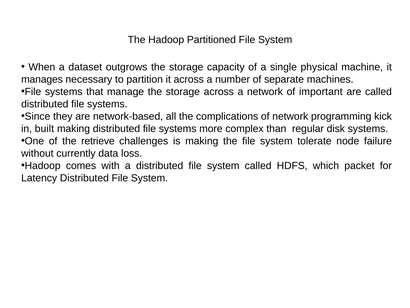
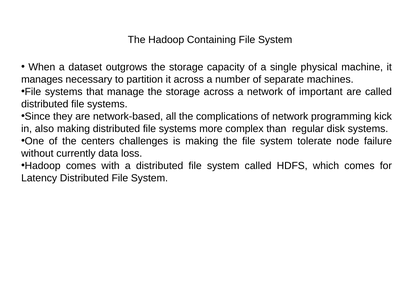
Partitioned: Partitioned -> Containing
built: built -> also
retrieve: retrieve -> centers
which packet: packet -> comes
